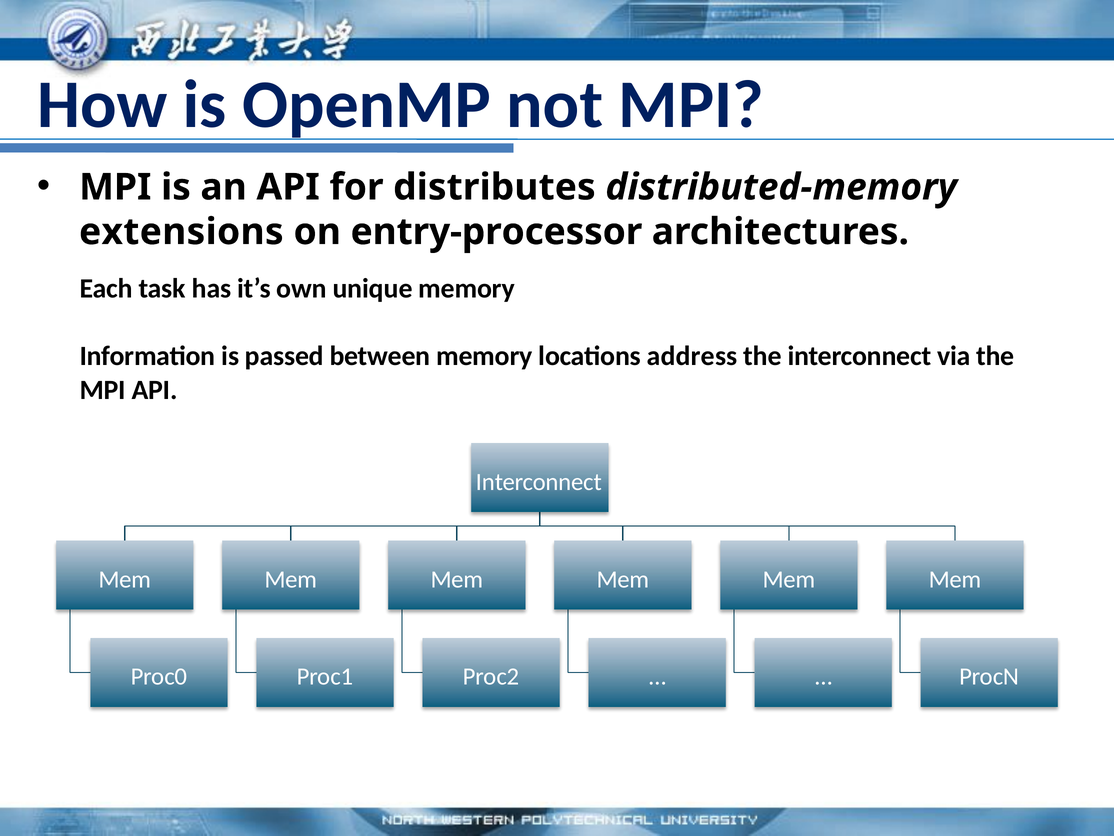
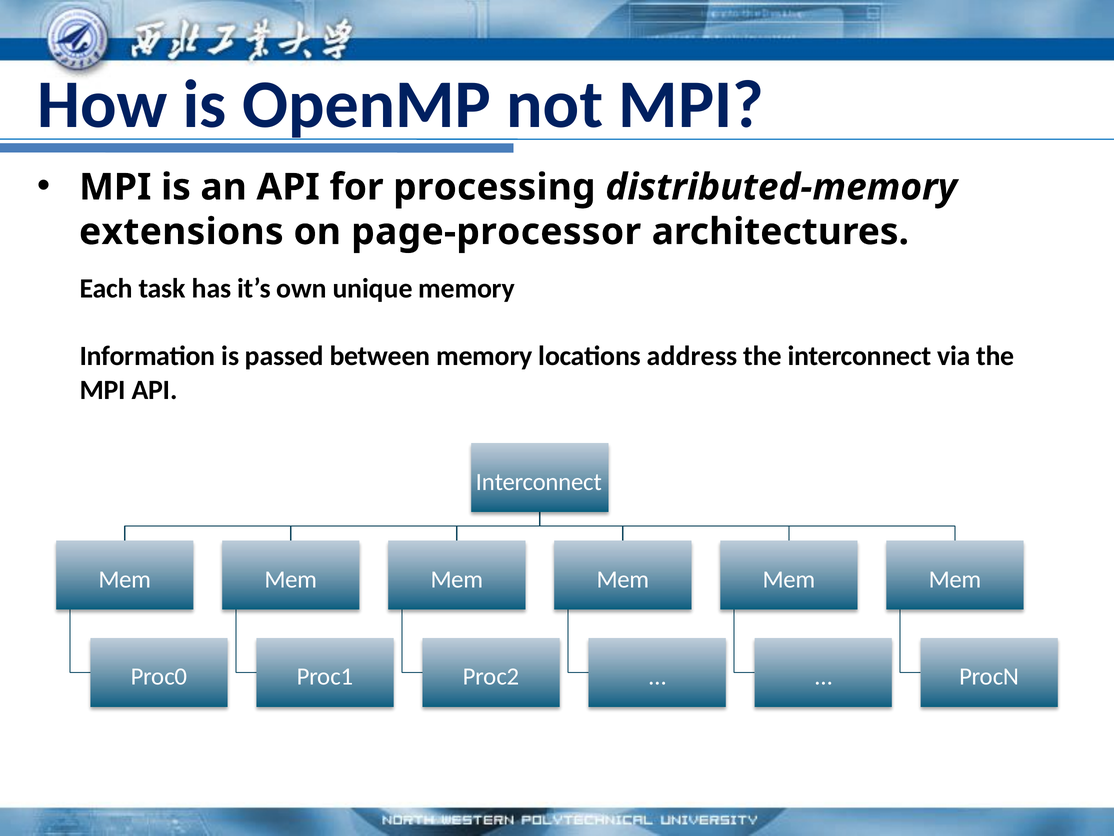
distributes: distributes -> processing
entry‐processor: entry‐processor -> page‐processor
